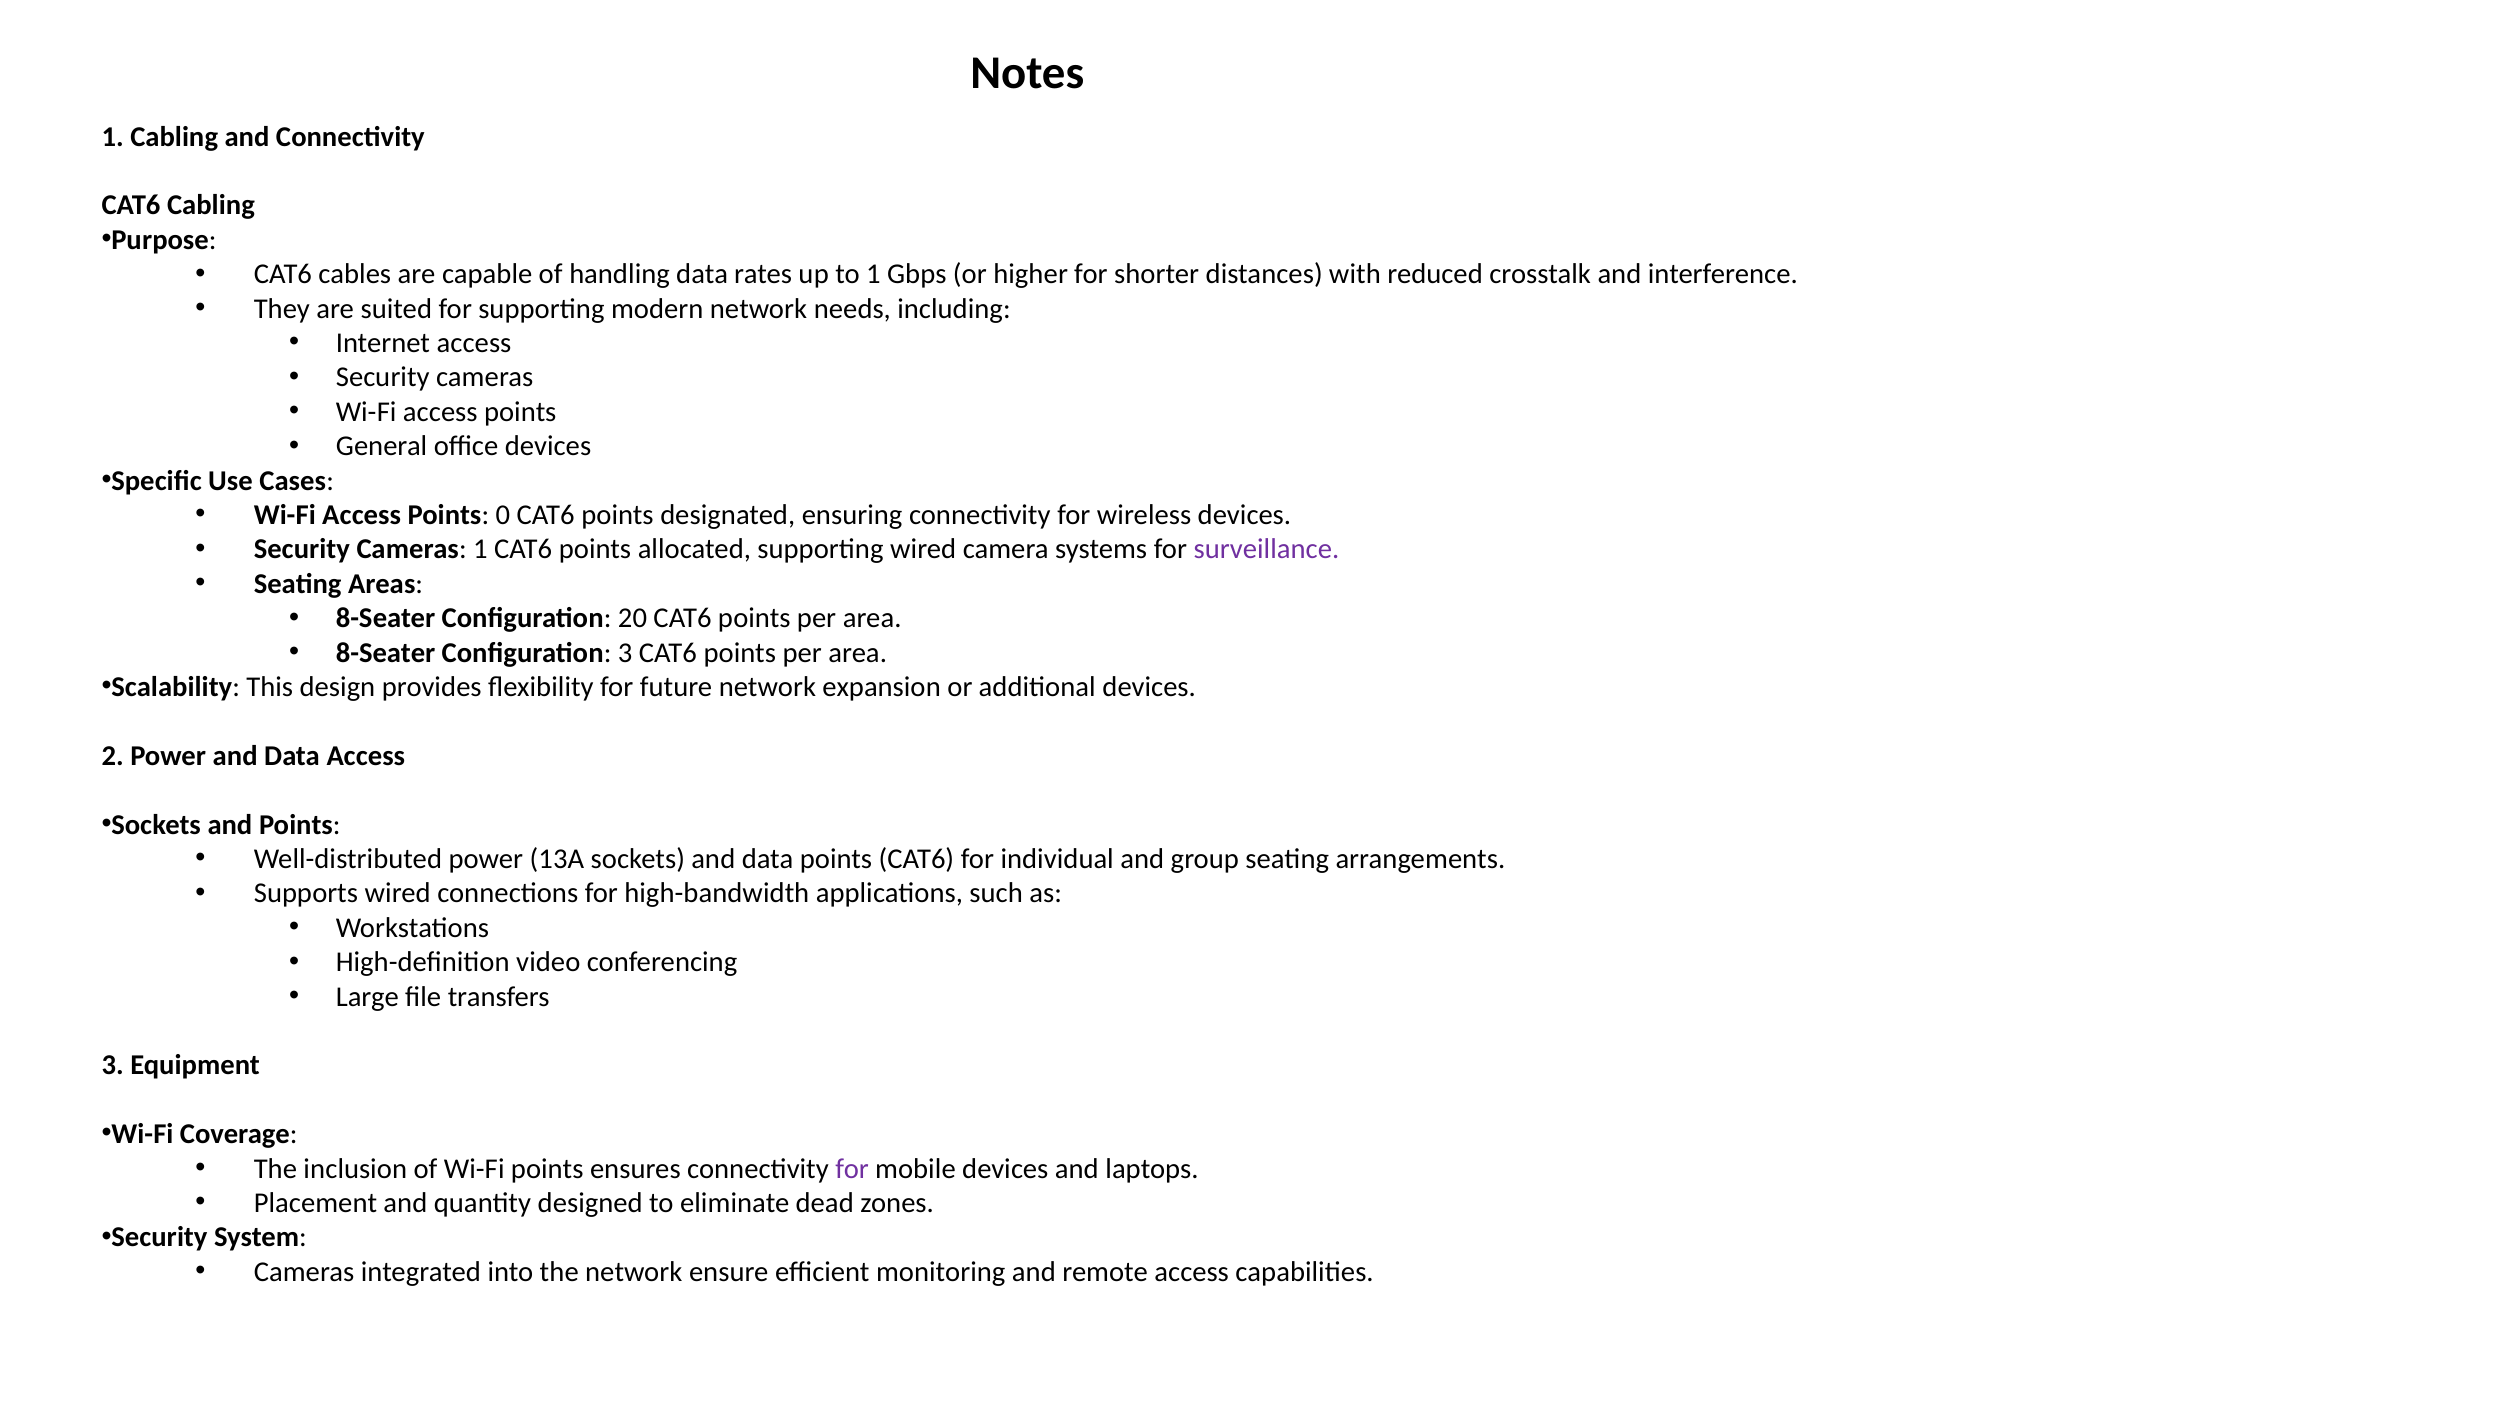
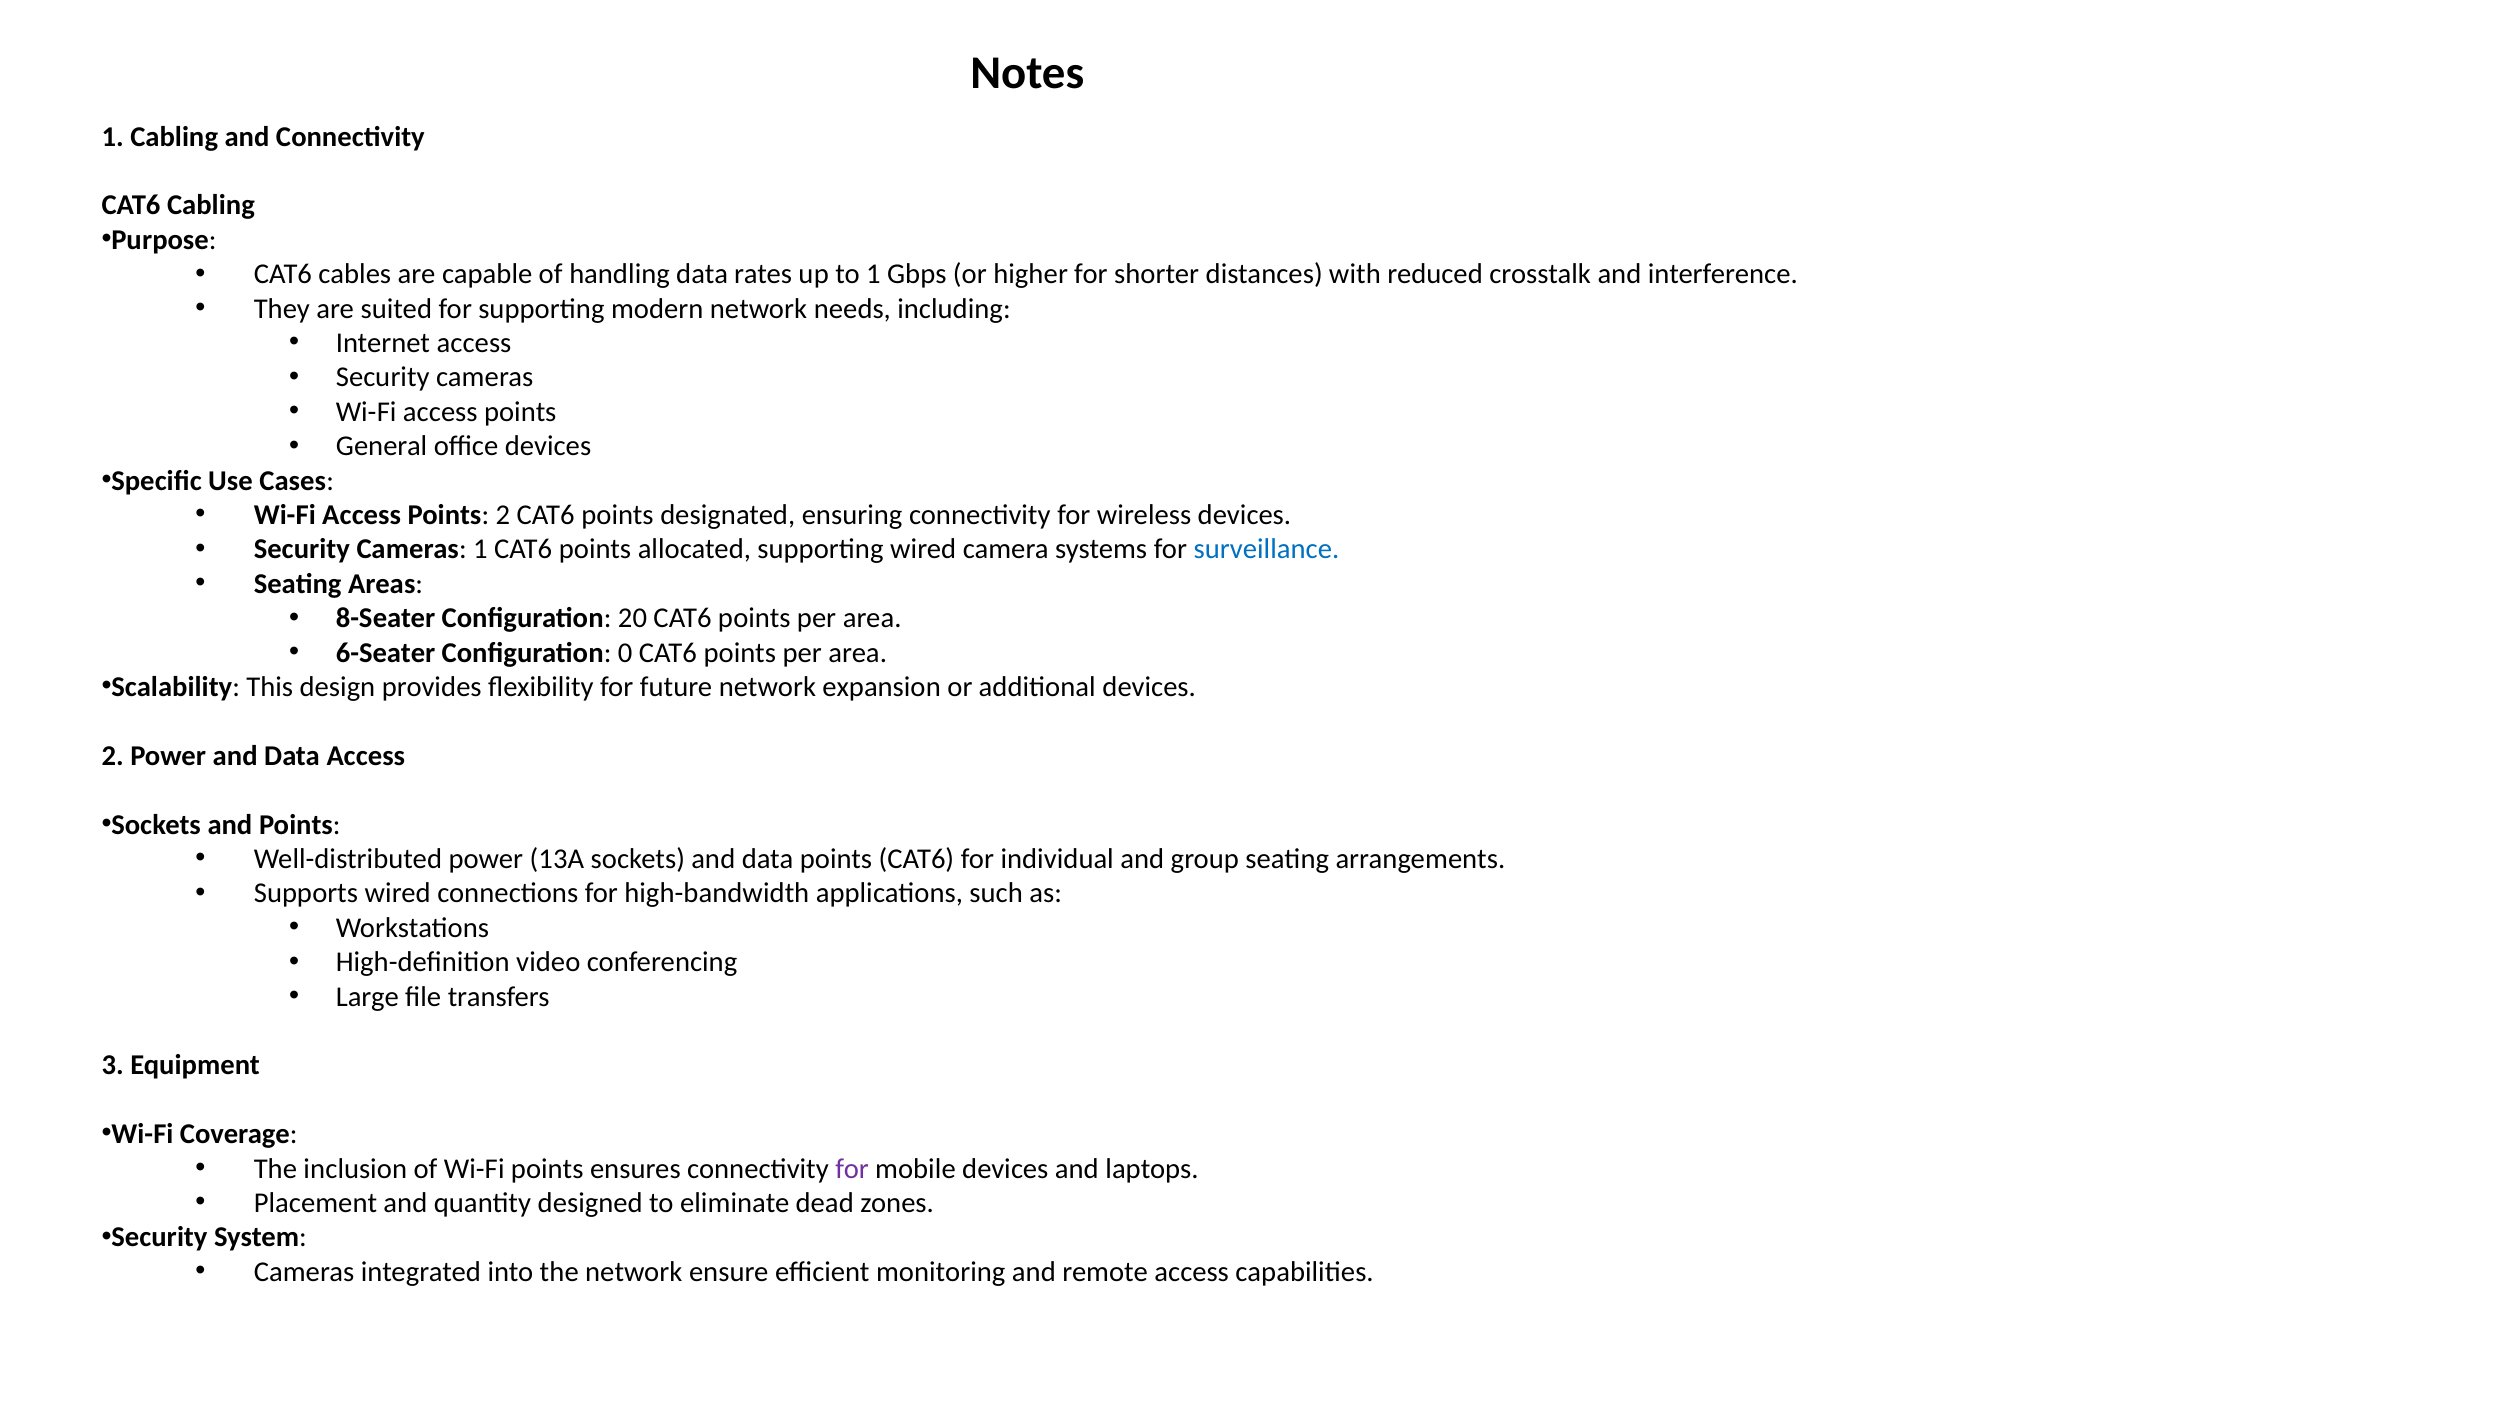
Points 0: 0 -> 2
surveillance colour: purple -> blue
8-Seater at (386, 653): 8-Seater -> 6-Seater
Configuration 3: 3 -> 0
